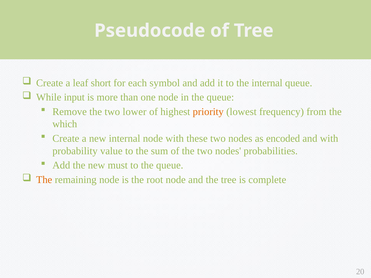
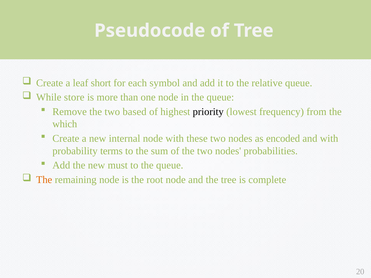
the internal: internal -> relative
input: input -> store
lower: lower -> based
priority colour: orange -> black
value: value -> terms
